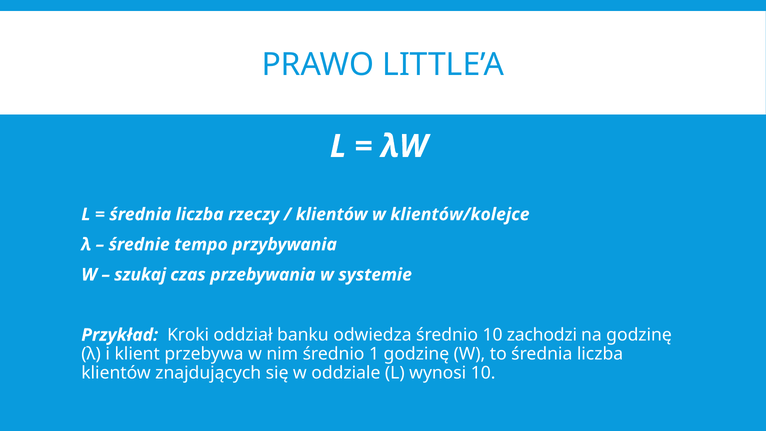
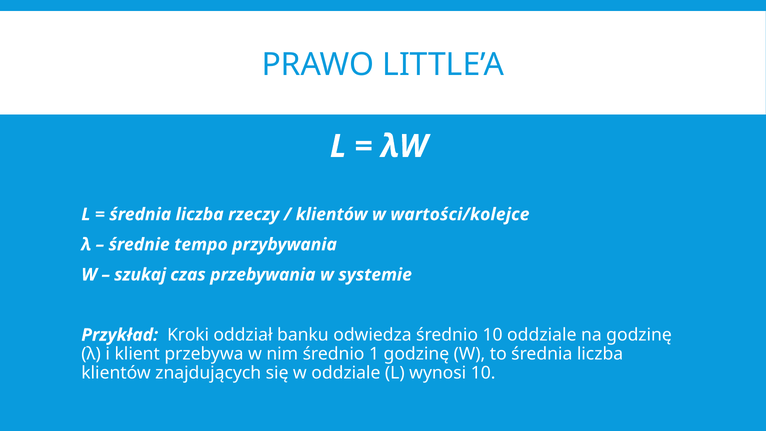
klientów/kolejce: klientów/kolejce -> wartości/kolejce
10 zachodzi: zachodzi -> oddziale
